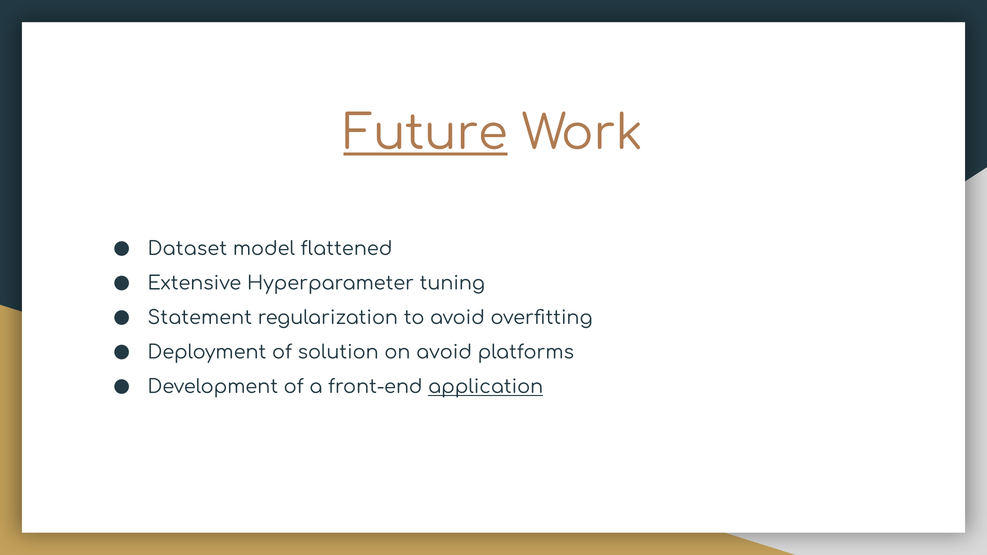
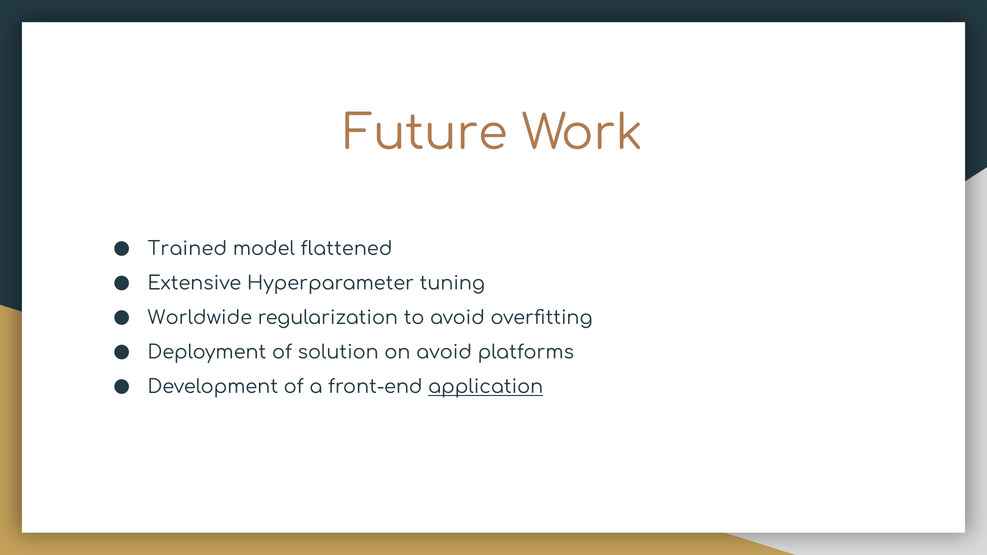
Future underline: present -> none
Dataset: Dataset -> Trained
Statement: Statement -> Worldwide
